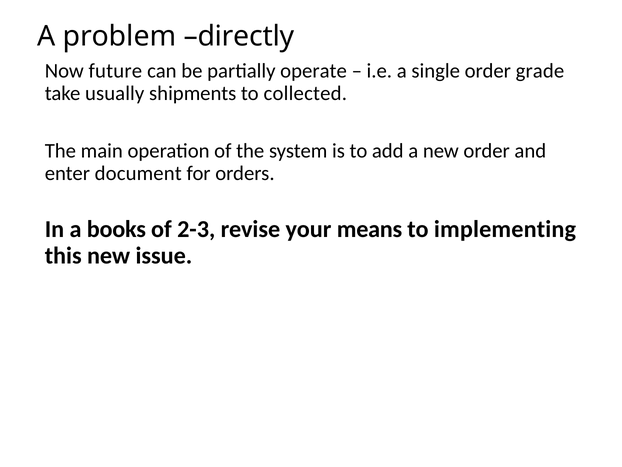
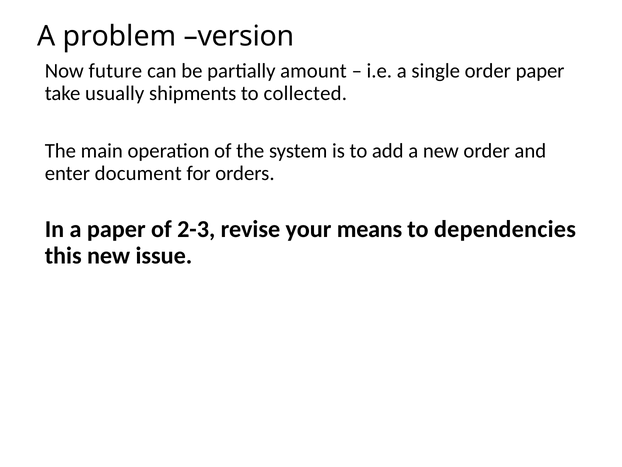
directly: directly -> version
operate: operate -> amount
order grade: grade -> paper
a books: books -> paper
implementing: implementing -> dependencies
